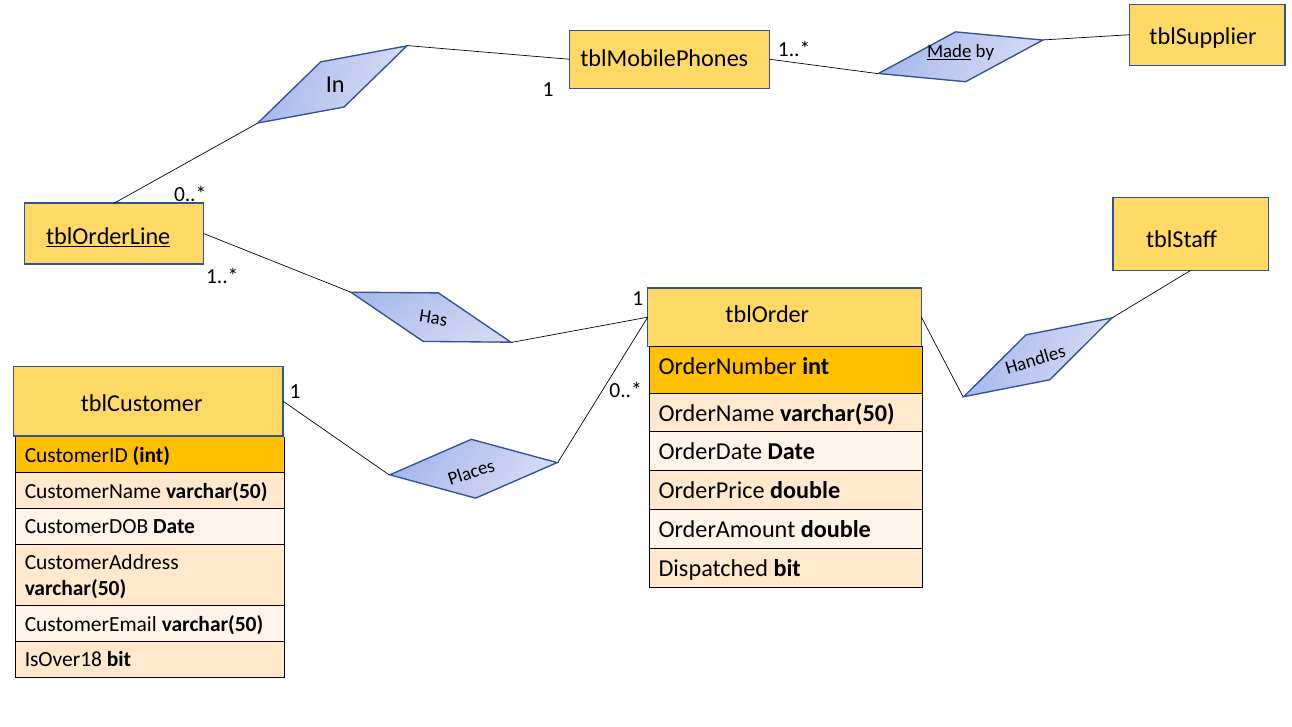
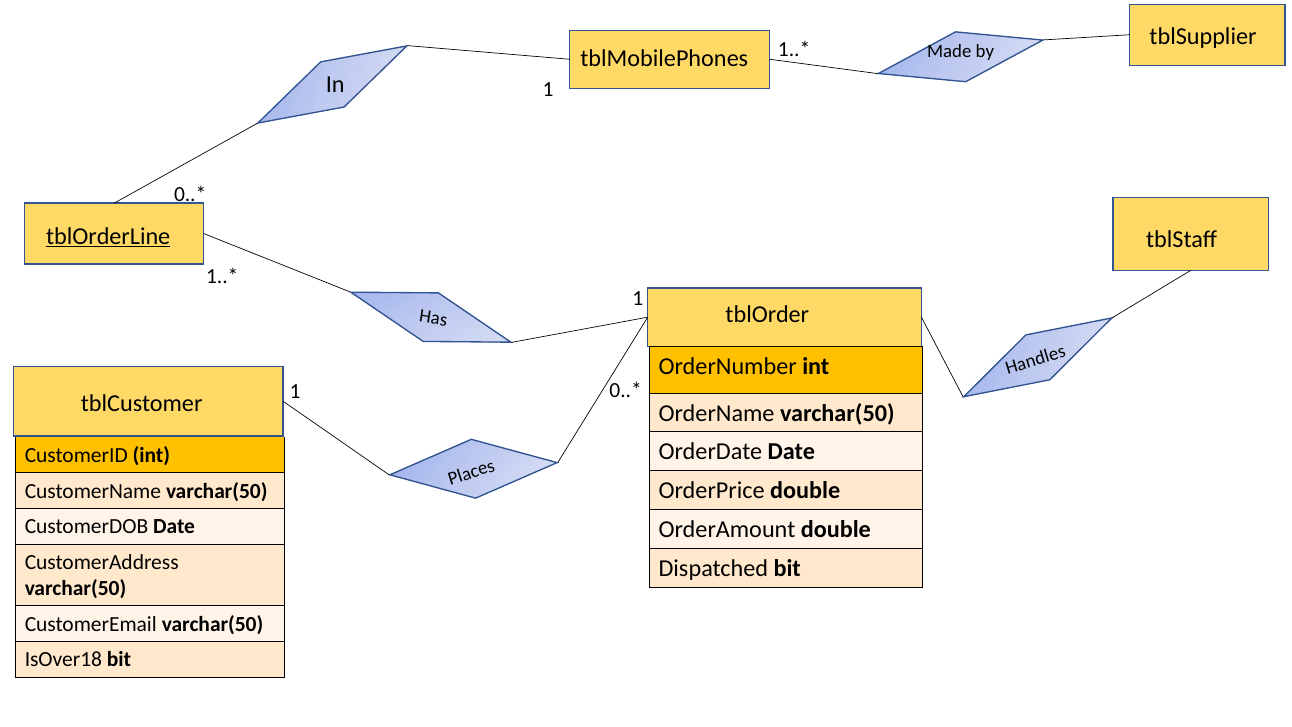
Made underline: present -> none
